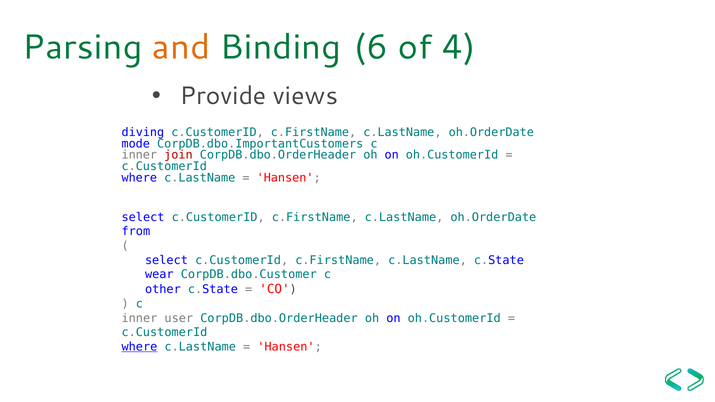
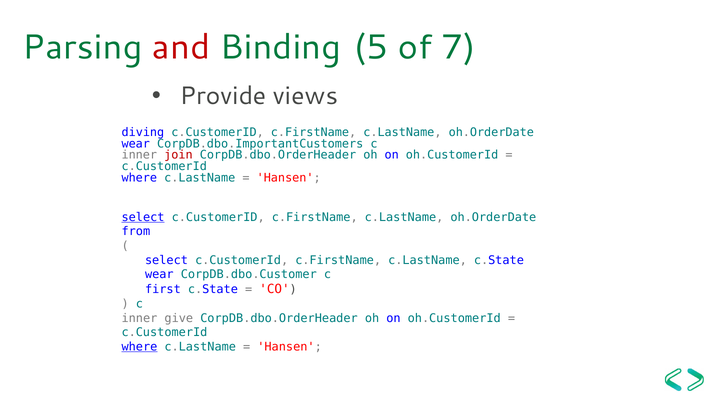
and colour: orange -> red
6: 6 -> 5
4: 4 -> 7
mode at (136, 144): mode -> wear
select at (143, 217) underline: none -> present
other: other -> first
user: user -> give
